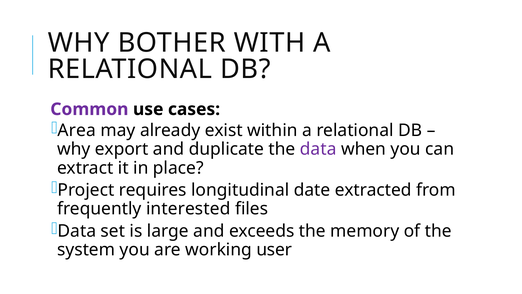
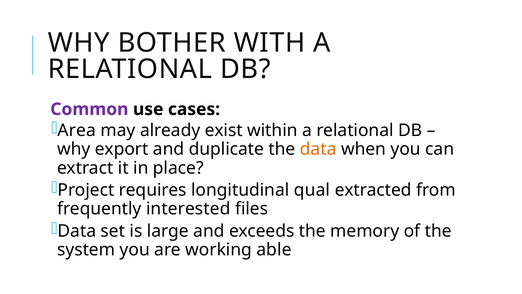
data at (318, 149) colour: purple -> orange
date: date -> qual
user: user -> able
